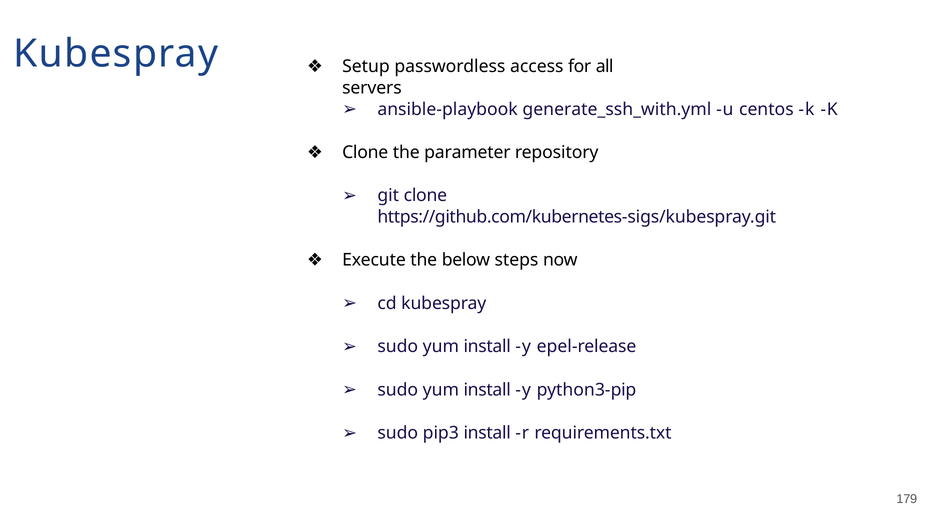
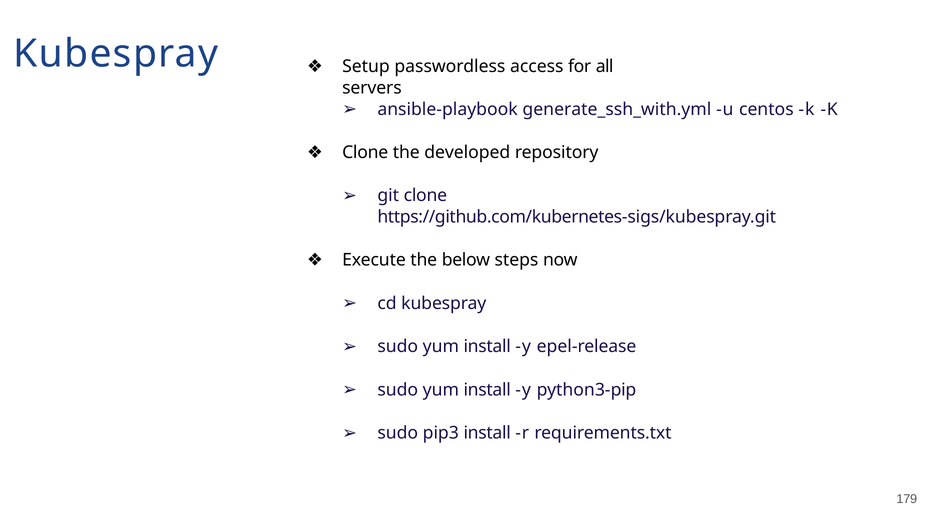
parameter: parameter -> developed
